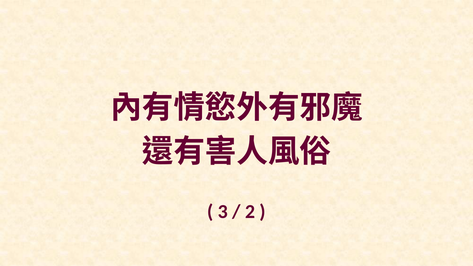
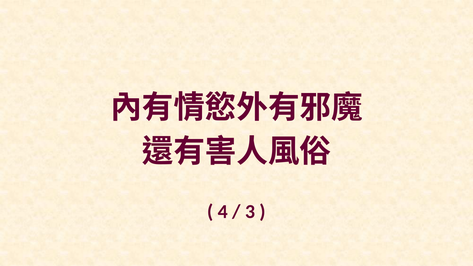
3: 3 -> 4
2: 2 -> 3
